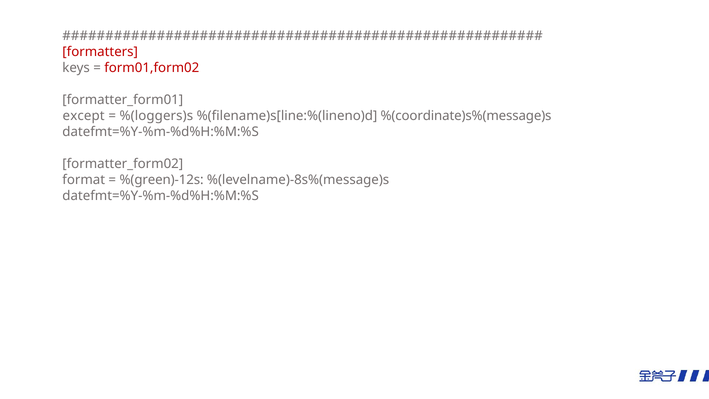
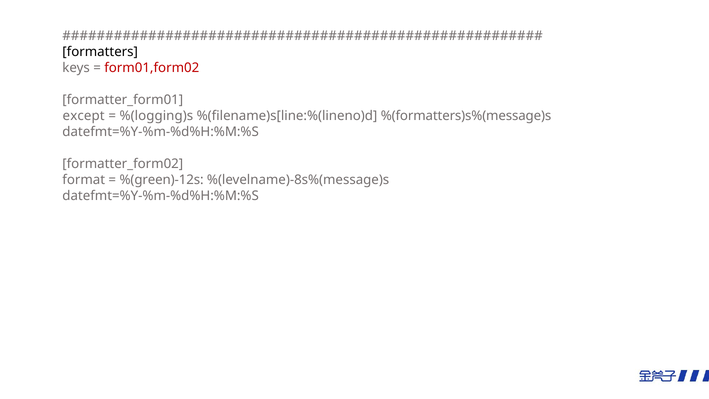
formatters colour: red -> black
%(loggers)s: %(loggers)s -> %(logging)s
%(coordinate)s%(message)s: %(coordinate)s%(message)s -> %(formatters)s%(message)s
